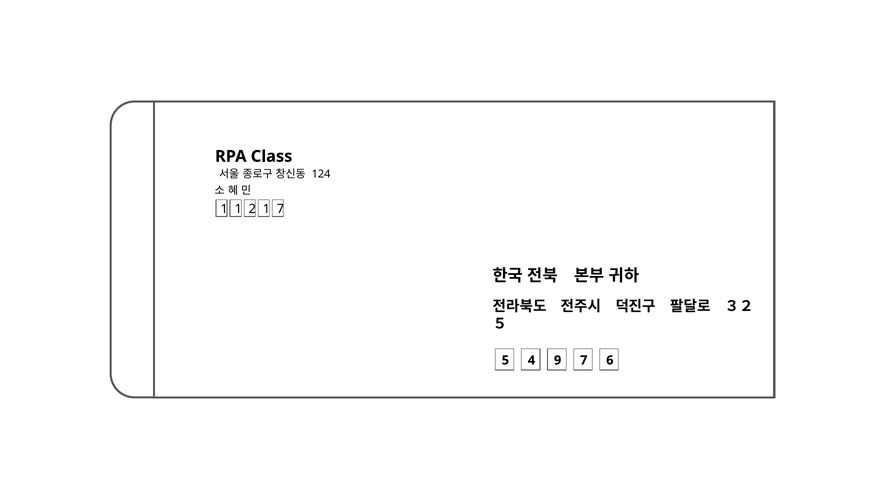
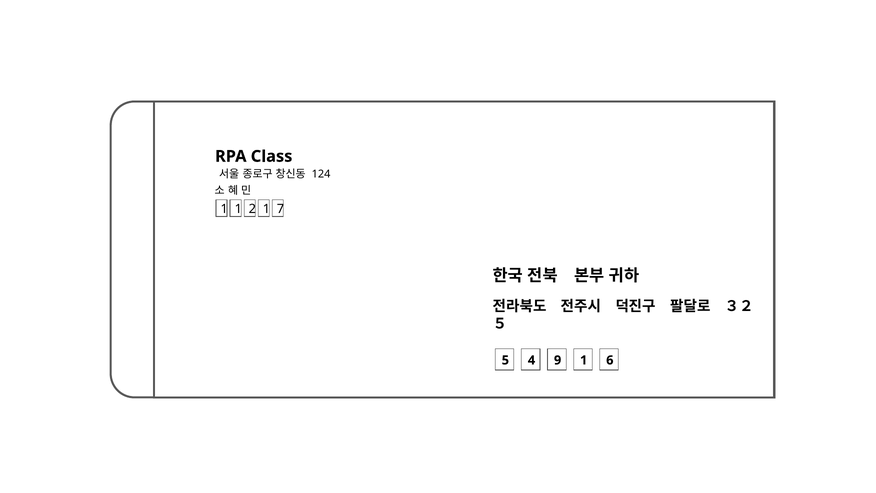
9 7: 7 -> 1
